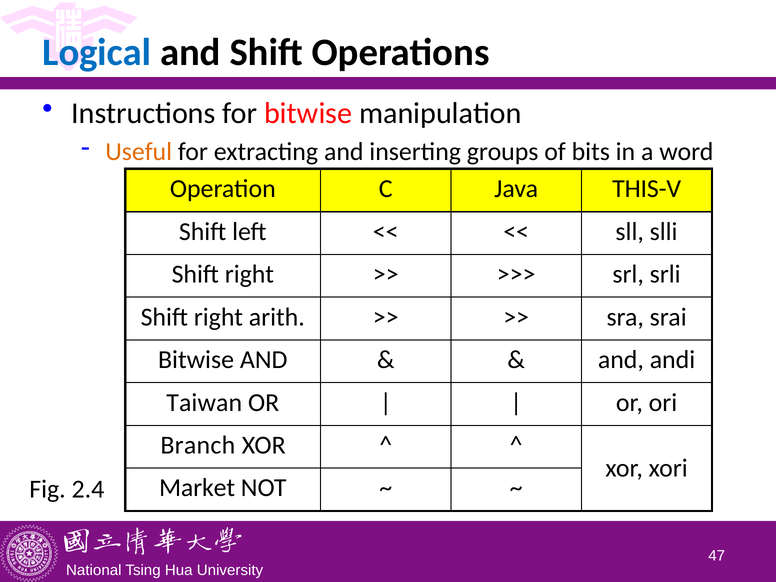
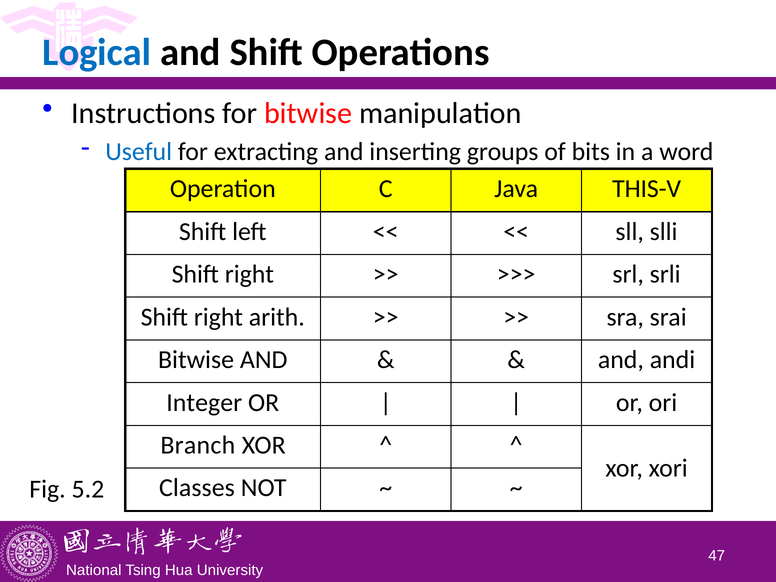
Useful colour: orange -> blue
Taiwan: Taiwan -> Integer
Market: Market -> Classes
2.4: 2.4 -> 5.2
